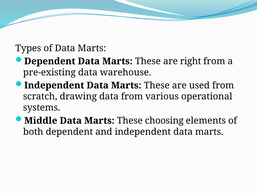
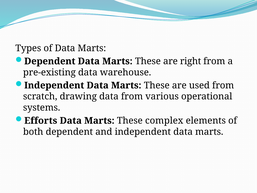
Middle: Middle -> Efforts
choosing: choosing -> complex
